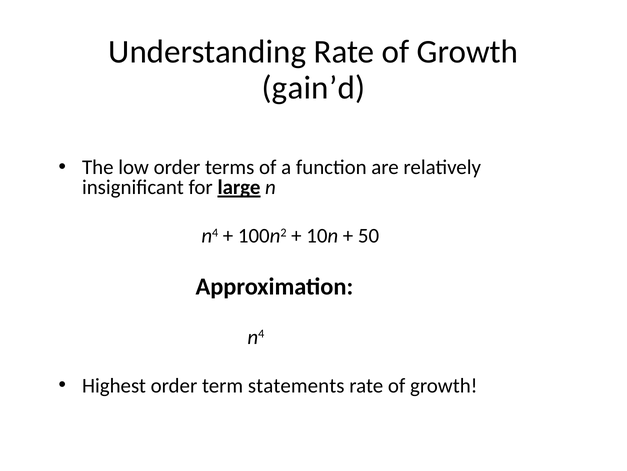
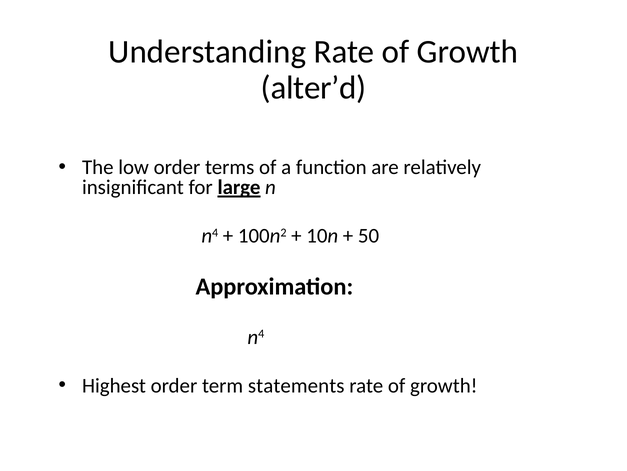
gain’d: gain’d -> alter’d
